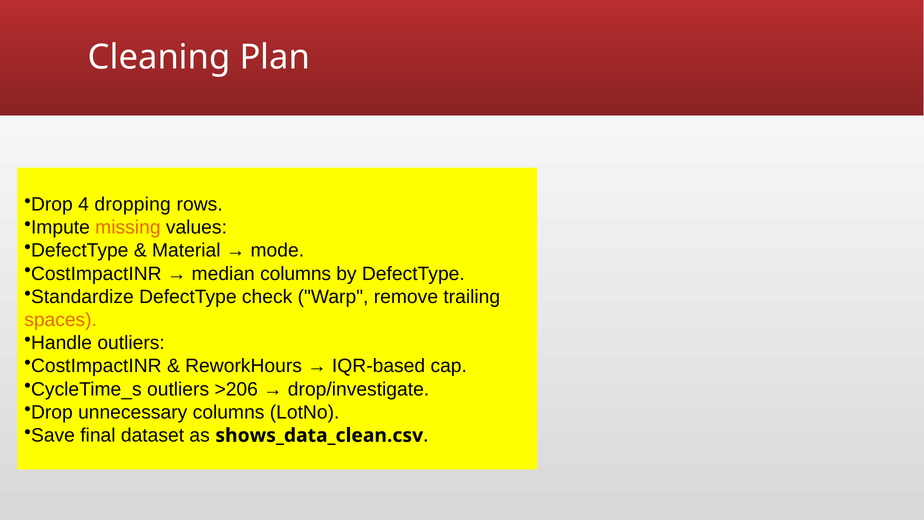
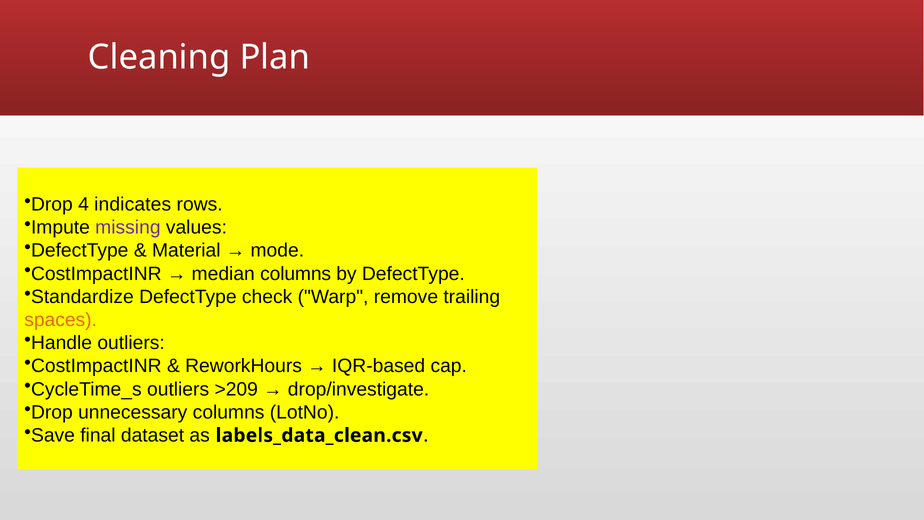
dropping: dropping -> indicates
missing colour: orange -> purple
>206: >206 -> >209
shows_data_clean.csv: shows_data_clean.csv -> labels_data_clean.csv
